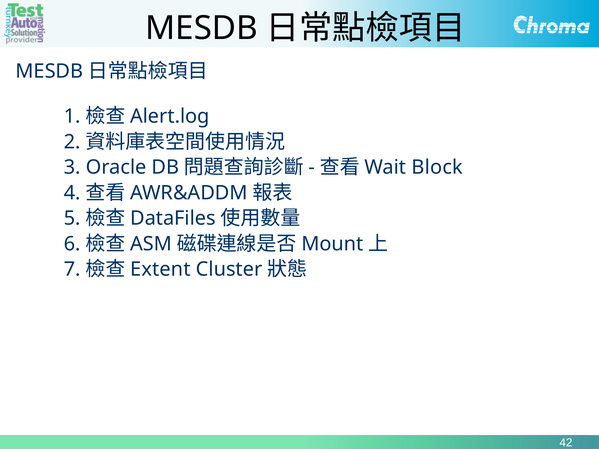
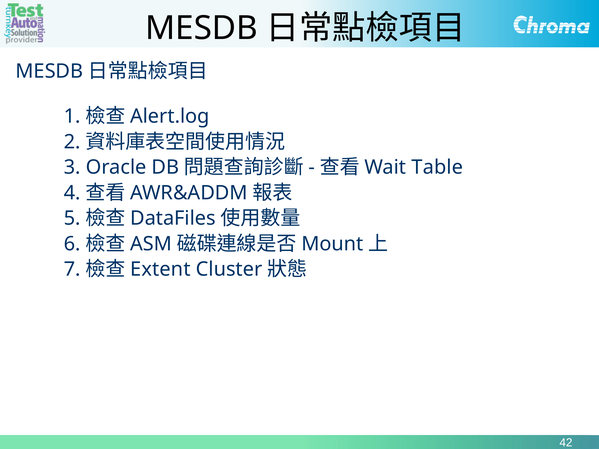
Block: Block -> Table
